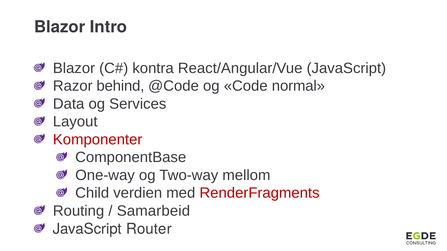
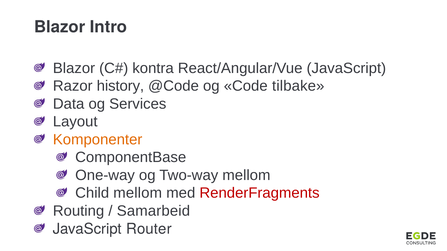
behind: behind -> history
normal: normal -> tilbake
Komponenter colour: red -> orange
Child verdien: verdien -> mellom
